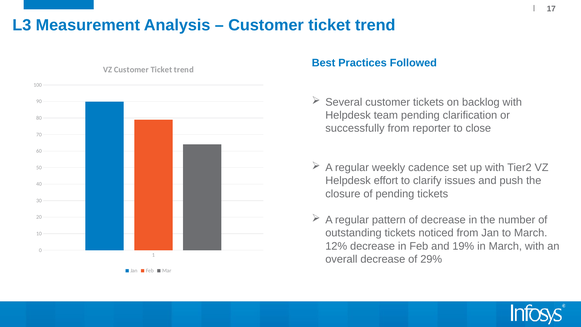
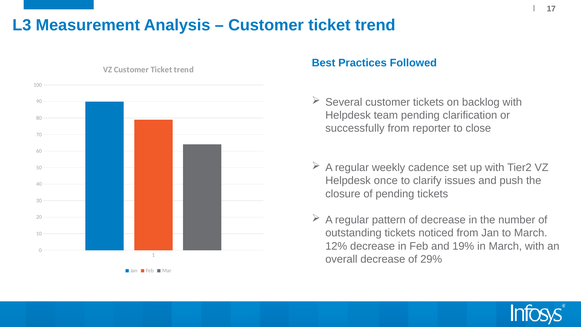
effort: effort -> once
